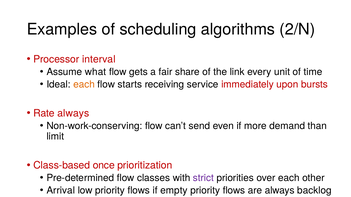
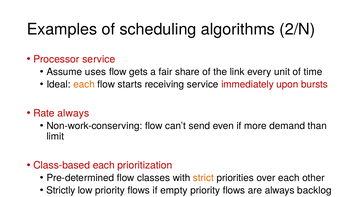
Processor interval: interval -> service
what: what -> uses
Class-based once: once -> each
strict colour: purple -> orange
Arrival: Arrival -> Strictly
